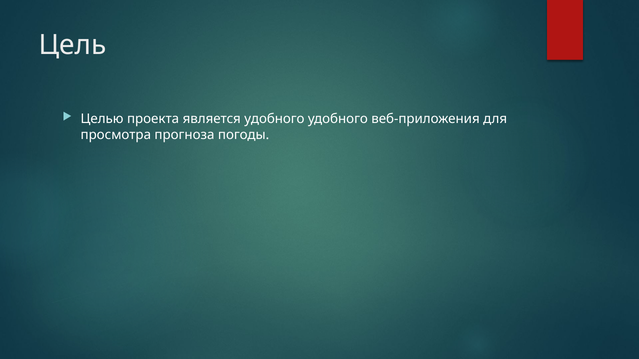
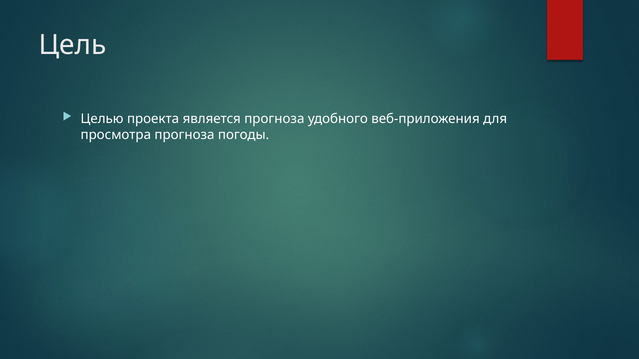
является удобного: удобного -> прогноза
